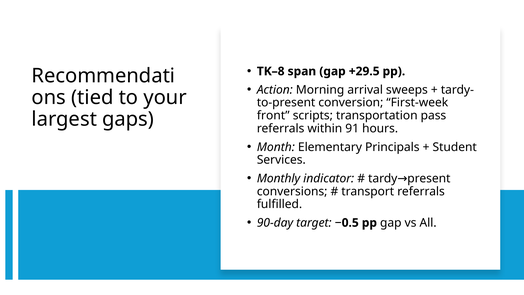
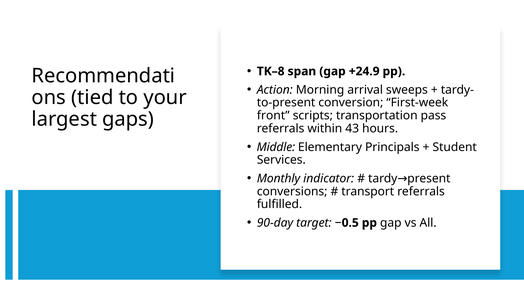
+29.5: +29.5 -> +24.9
91: 91 -> 43
Month: Month -> Middle
